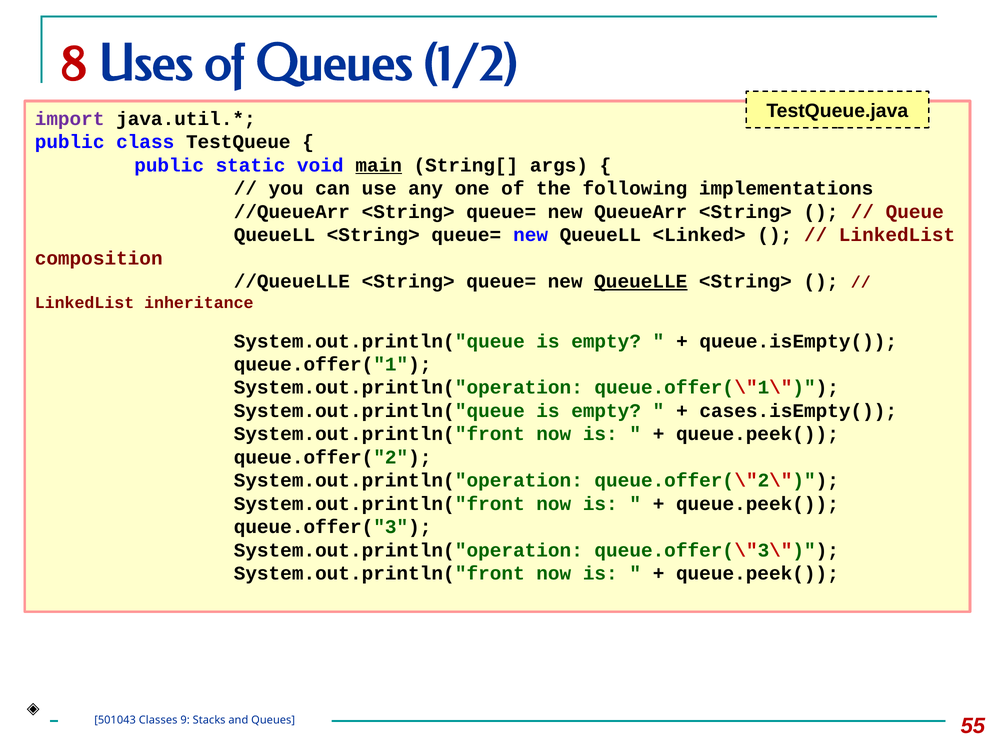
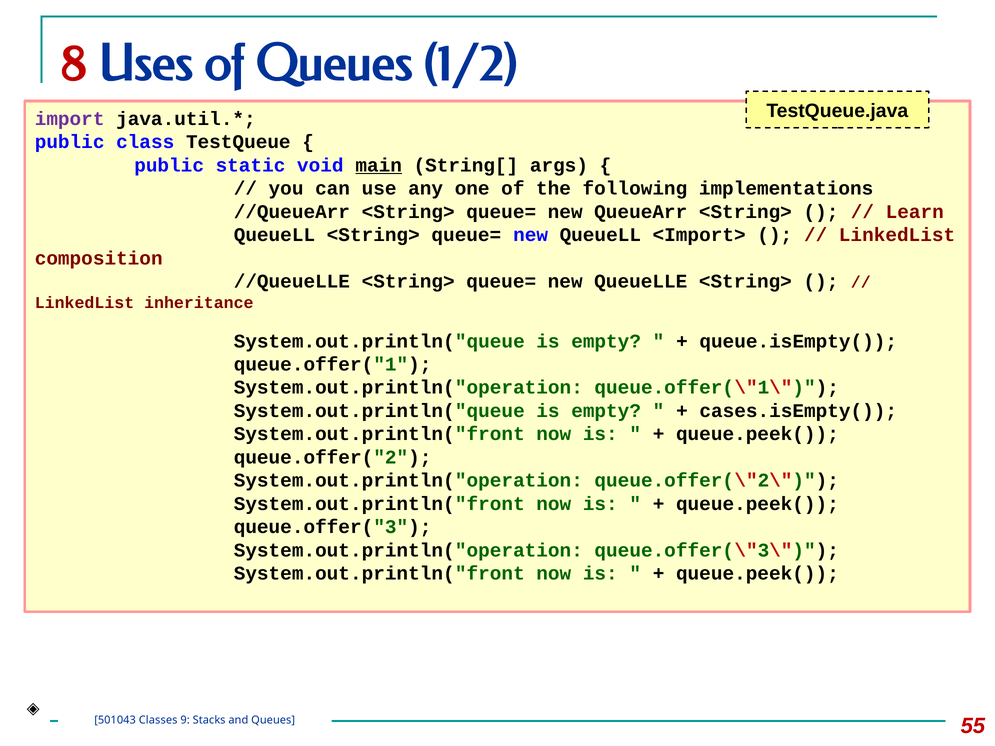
Queue: Queue -> Learn
<Linked>: <Linked> -> <Import>
QueueLLE underline: present -> none
